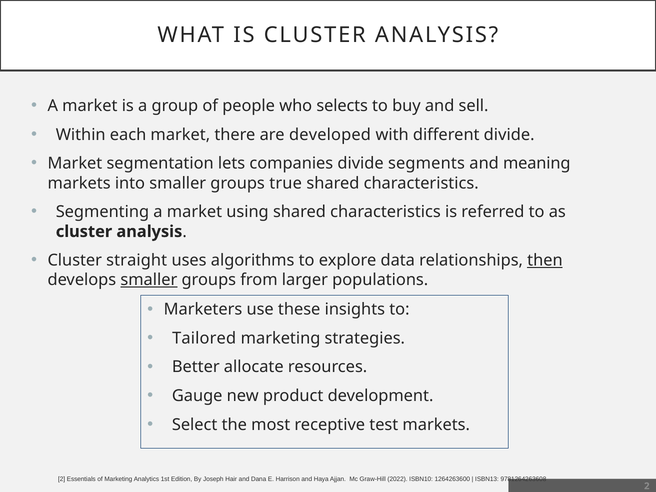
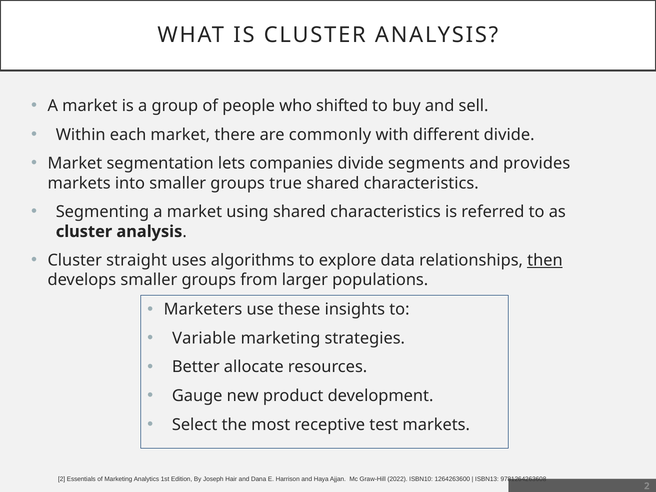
selects: selects -> shifted
developed: developed -> commonly
meaning: meaning -> provides
smaller at (149, 280) underline: present -> none
Tailored: Tailored -> Variable
